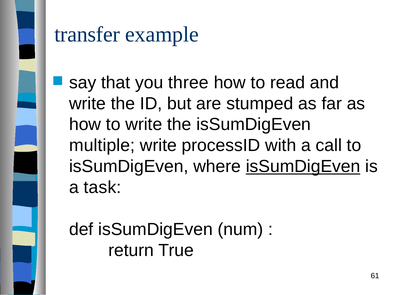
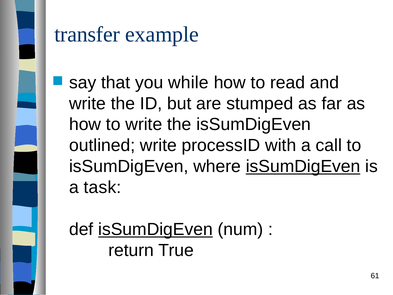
three: three -> while
multiple: multiple -> outlined
isSumDigEven at (155, 229) underline: none -> present
